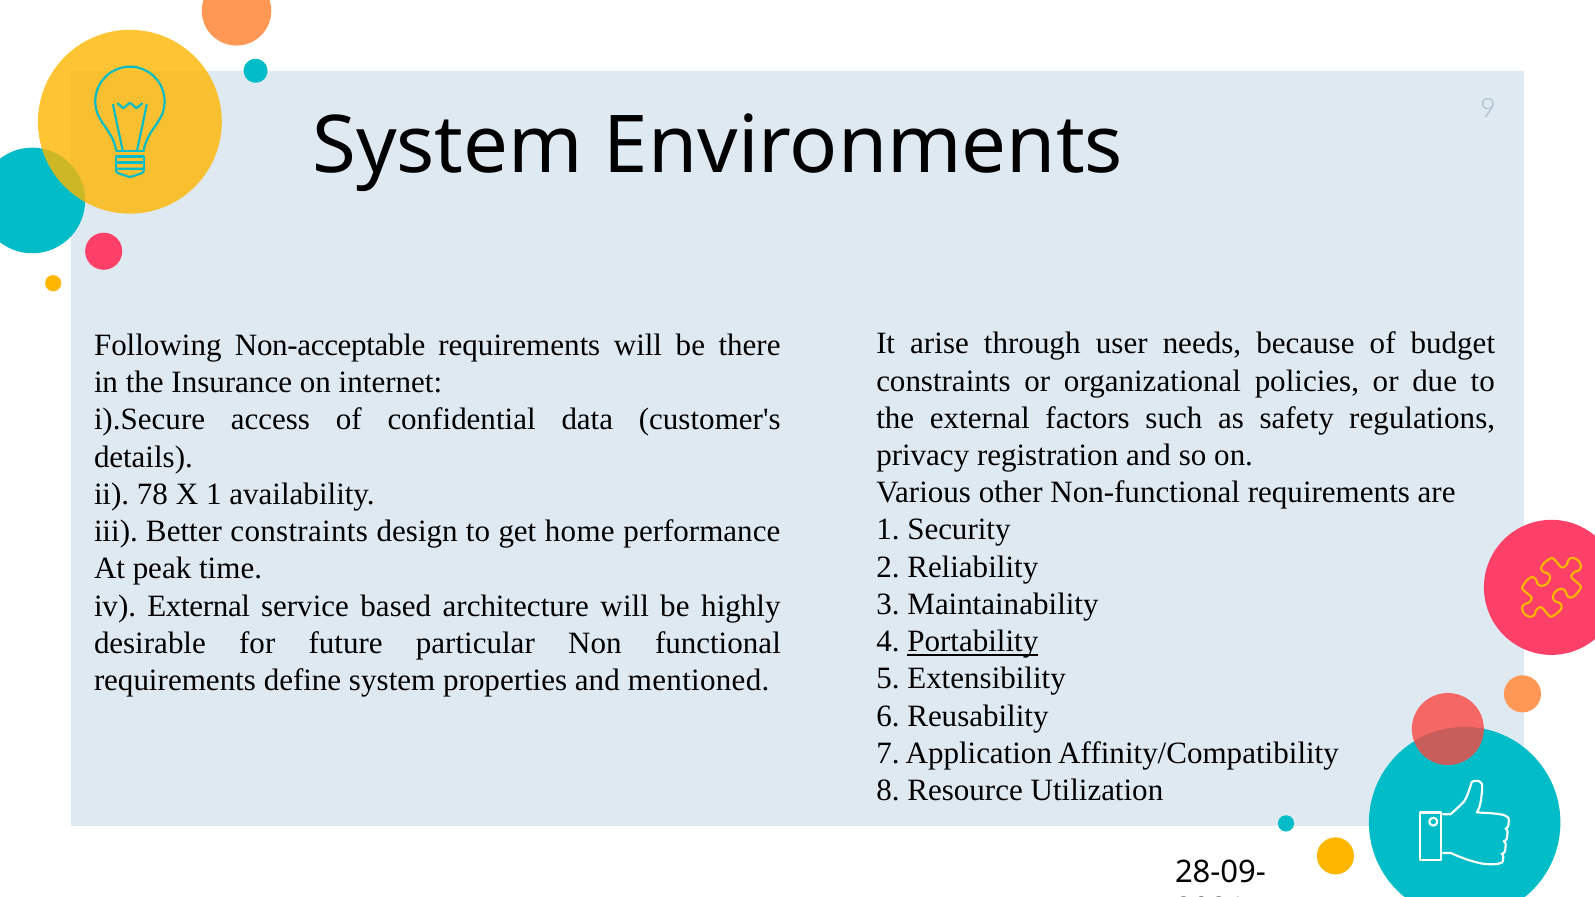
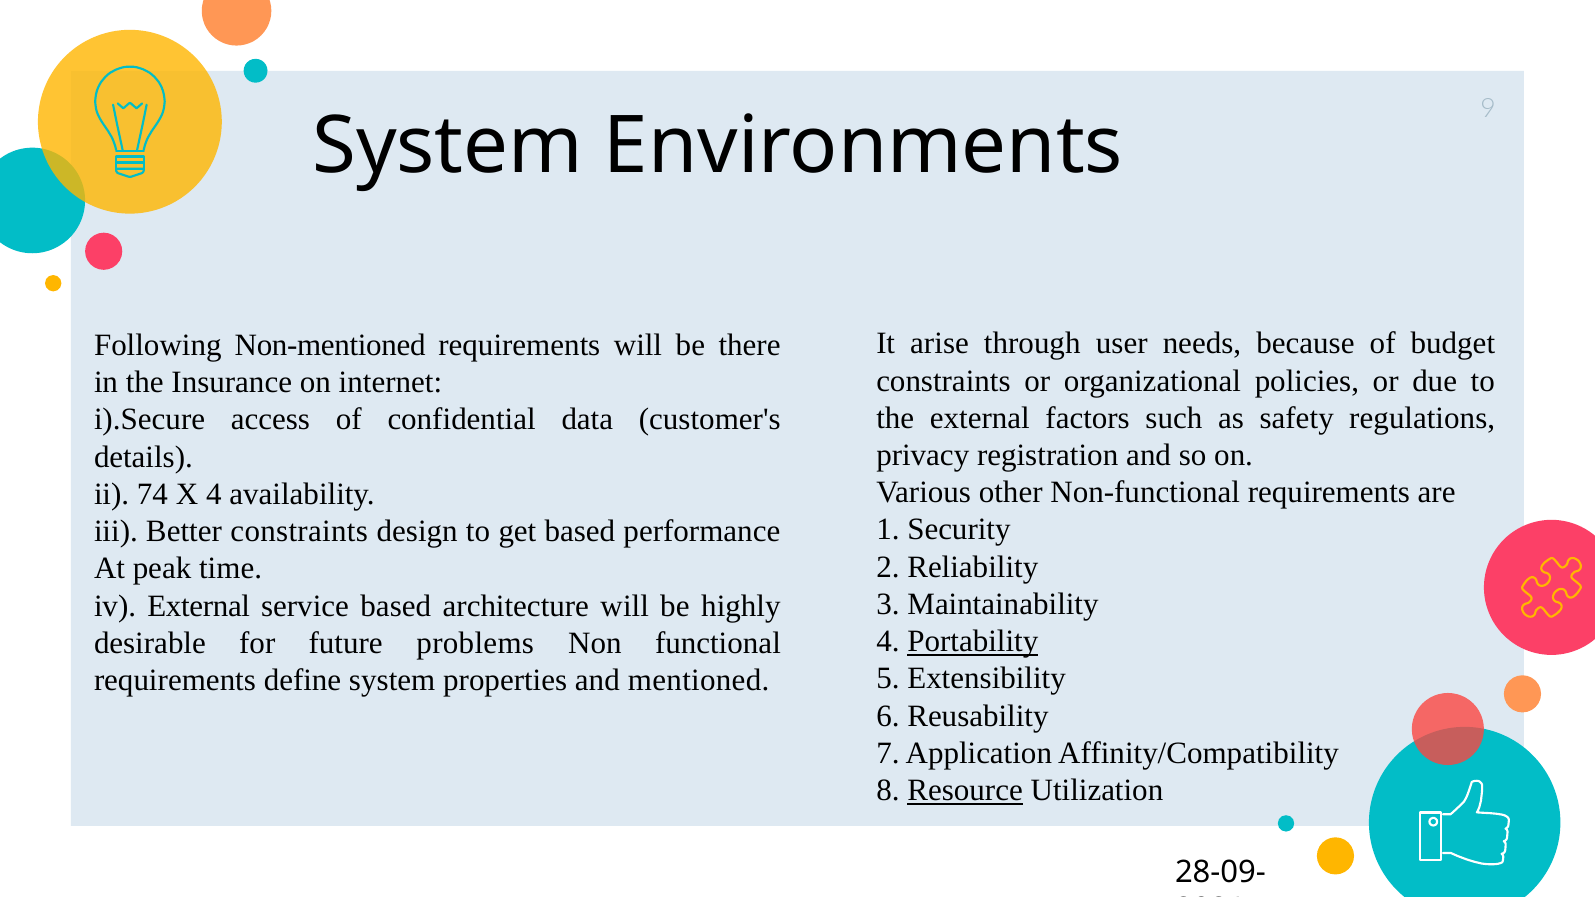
Non-acceptable: Non-acceptable -> Non-mentioned
78: 78 -> 74
X 1: 1 -> 4
get home: home -> based
particular: particular -> problems
Resource underline: none -> present
